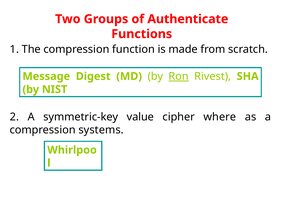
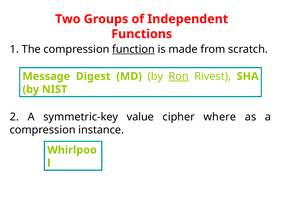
Authenticate: Authenticate -> Independent
function underline: none -> present
systems: systems -> instance
